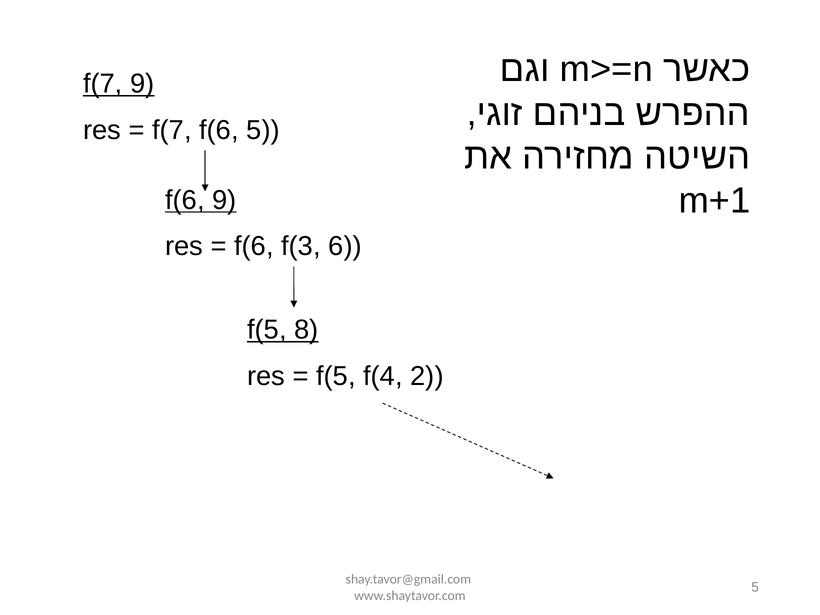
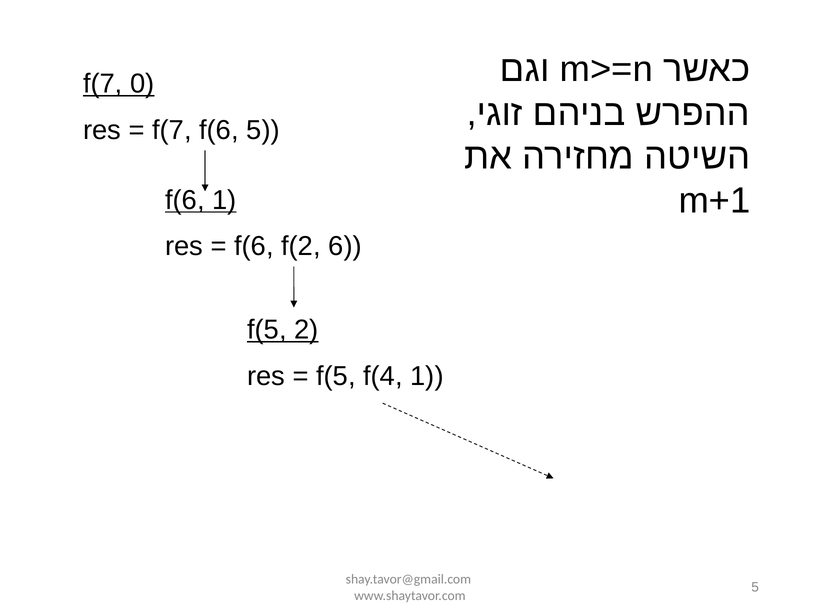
f(7 9: 9 -> 0
f(6 9: 9 -> 1
f(3: f(3 -> f(2
8: 8 -> 2
f(4 2: 2 -> 1
